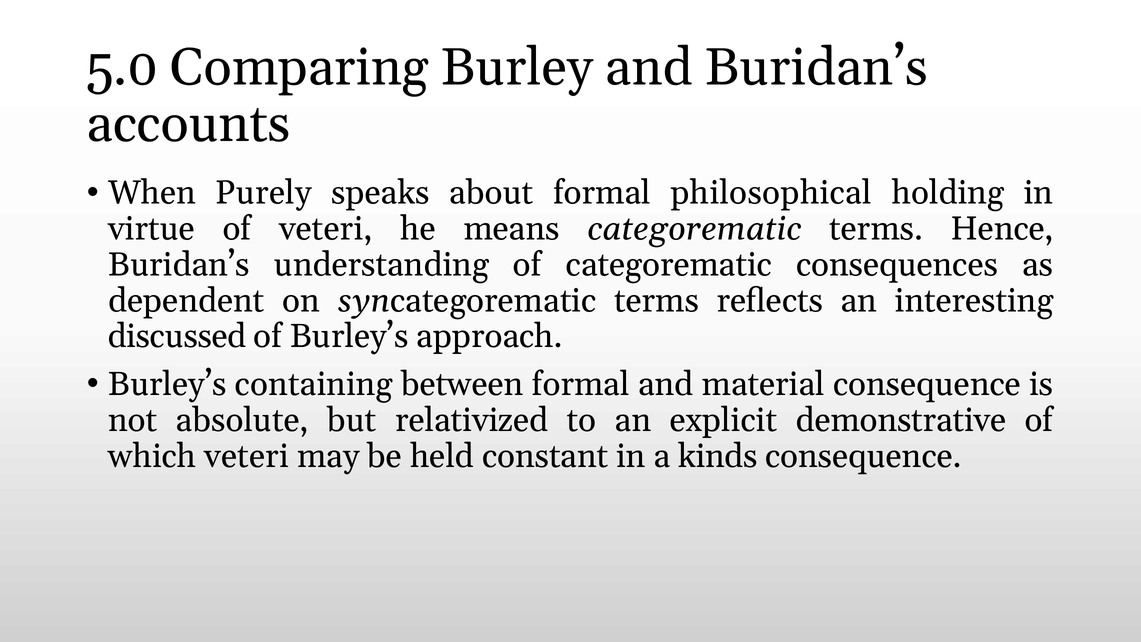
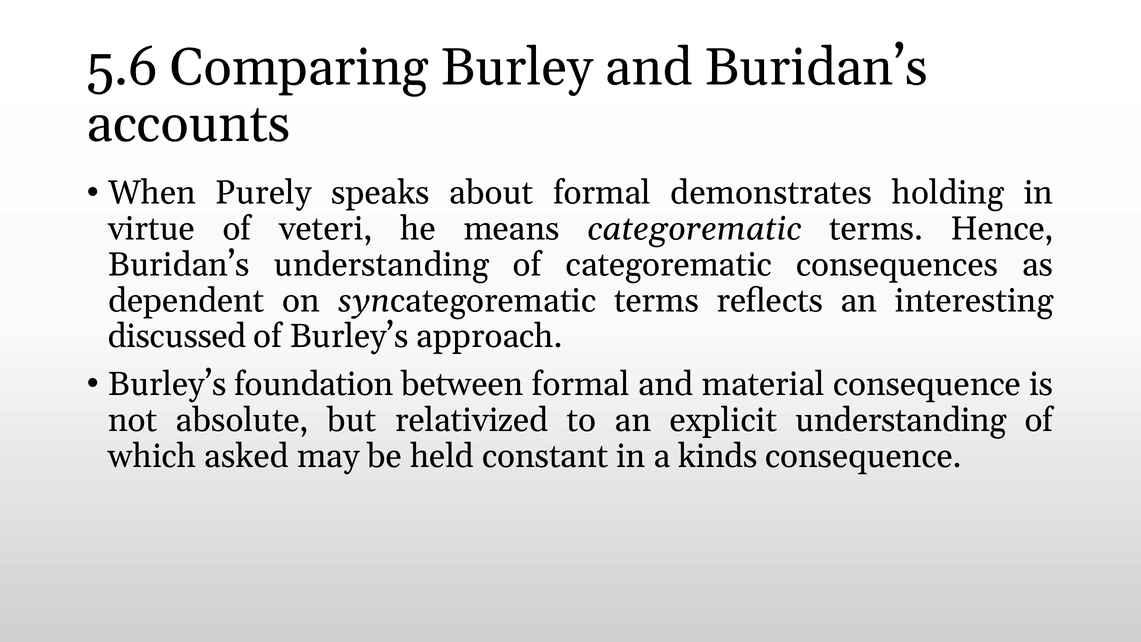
5.0: 5.0 -> 5.6
philosophical: philosophical -> demonstrates
containing: containing -> foundation
explicit demonstrative: demonstrative -> understanding
which veteri: veteri -> asked
